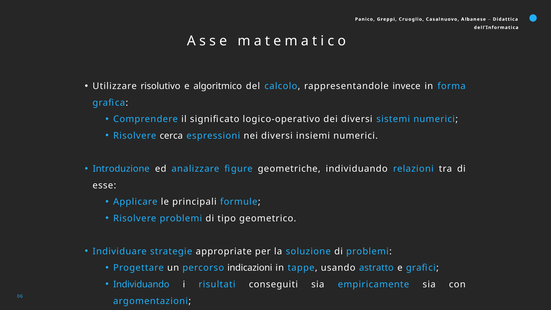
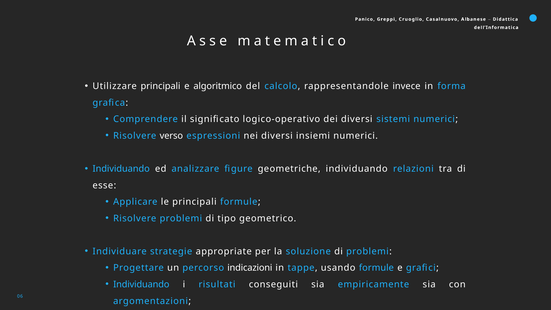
Utilizzare risolutivo: risolutivo -> principali
Risolvere cerca: cerca -> verso
Introduzione at (121, 169): Introduzione -> Individuando
usando astratto: astratto -> formule
